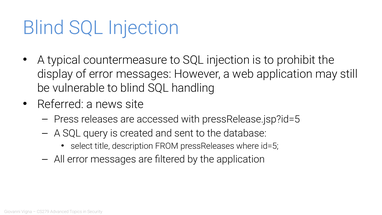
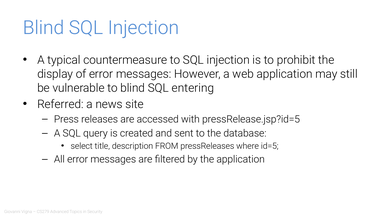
handling: handling -> entering
